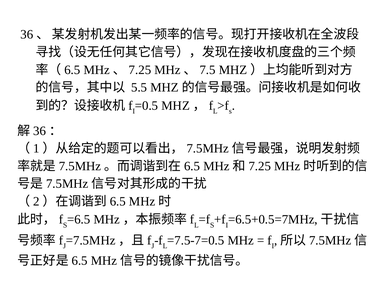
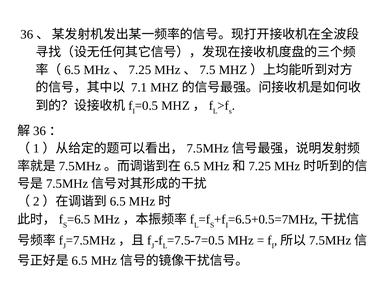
5.5: 5.5 -> 7.1
